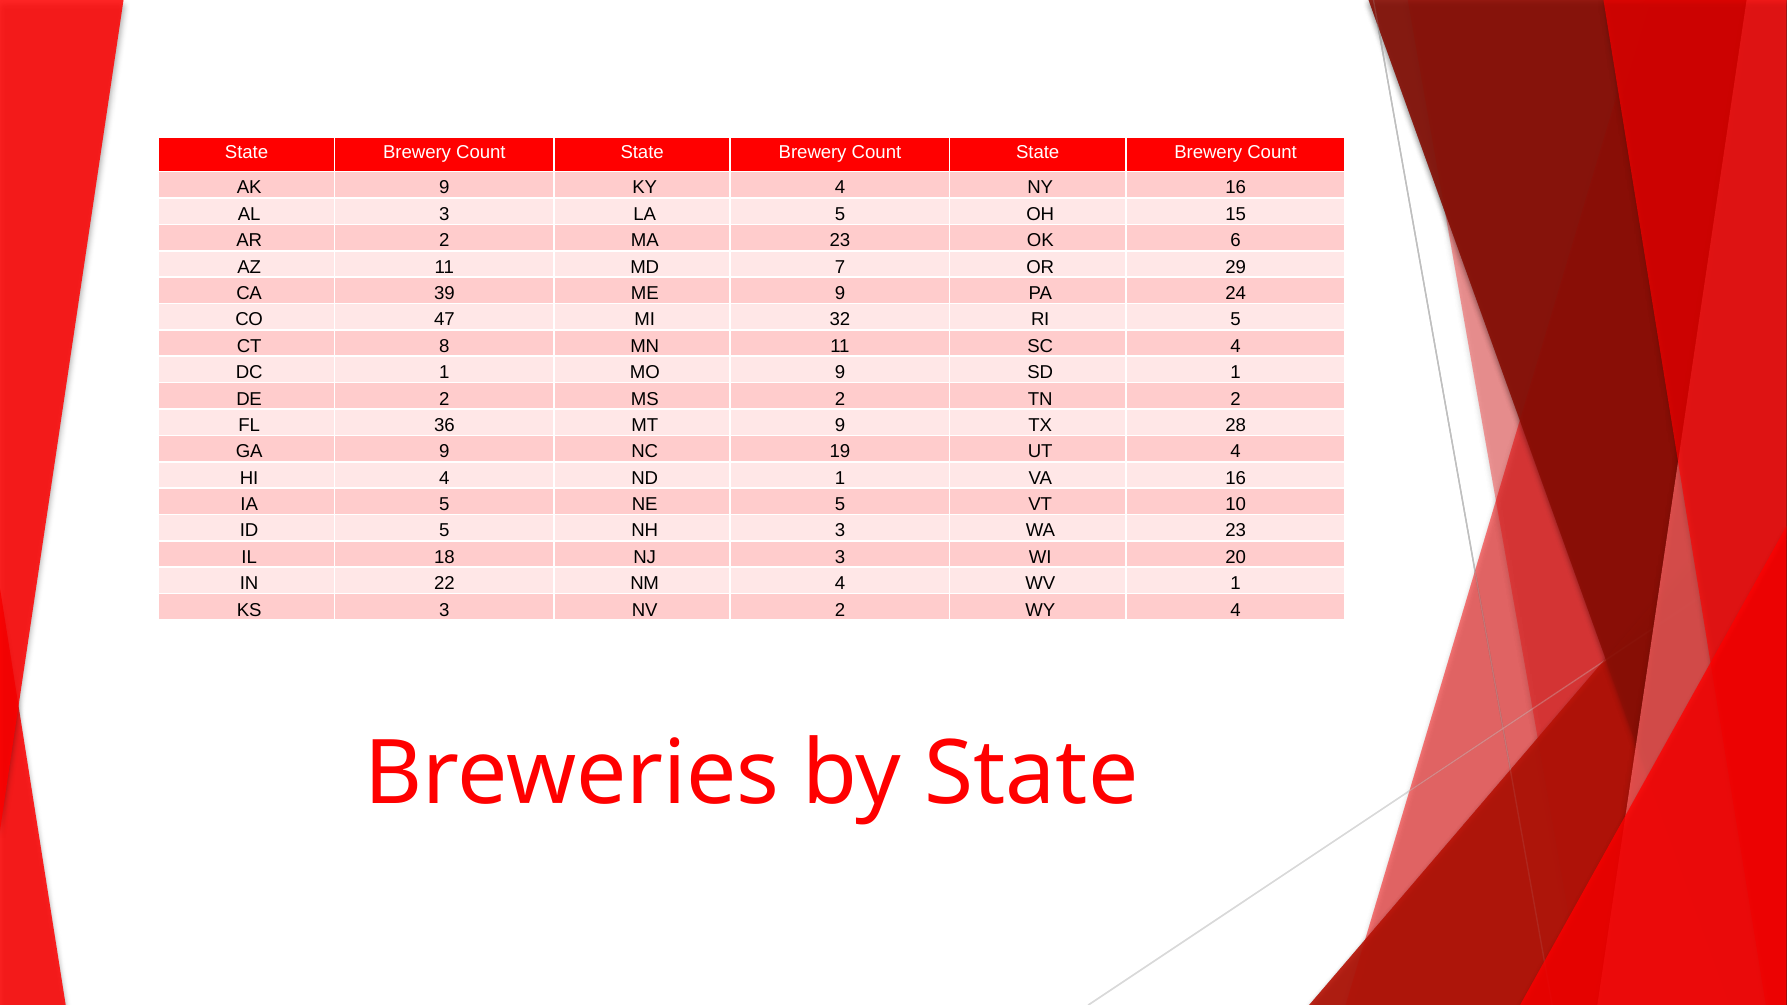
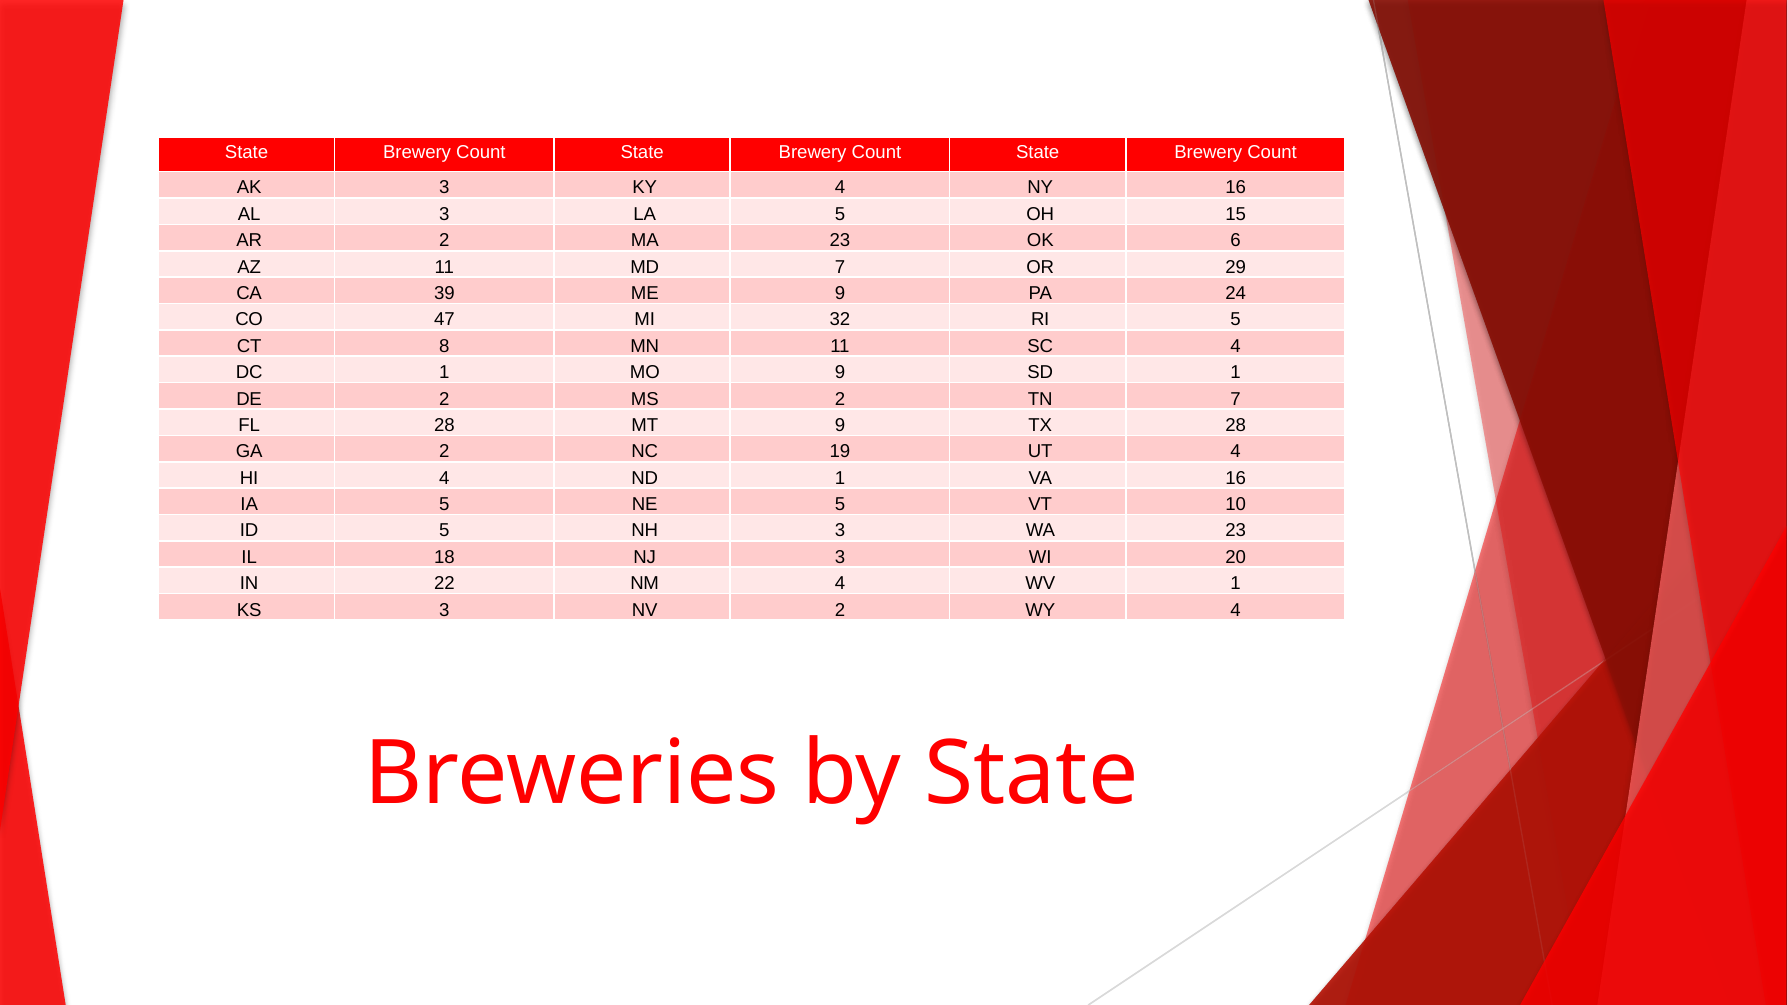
AK 9: 9 -> 3
TN 2: 2 -> 7
FL 36: 36 -> 28
GA 9: 9 -> 2
